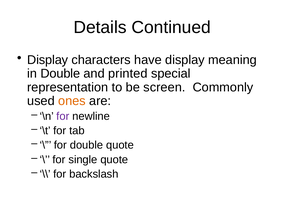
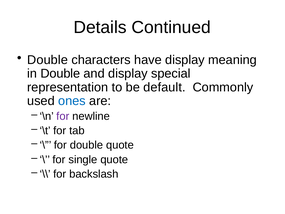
Display at (48, 60): Display -> Double
and printed: printed -> display
screen: screen -> default
ones colour: orange -> blue
